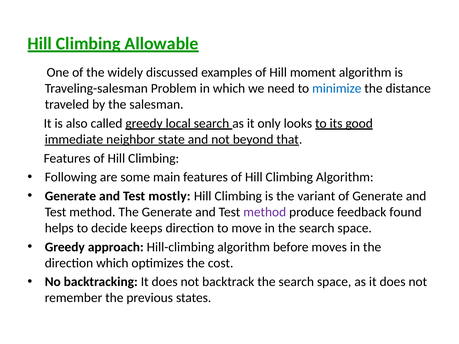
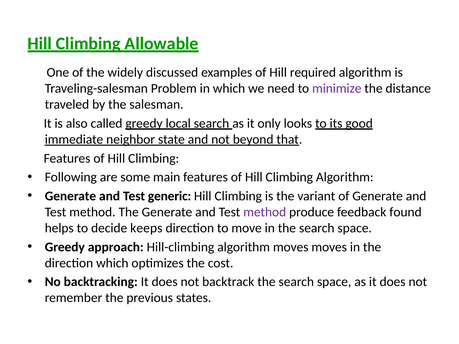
moment: moment -> required
minimize colour: blue -> purple
mostly: mostly -> generic
algorithm before: before -> moves
